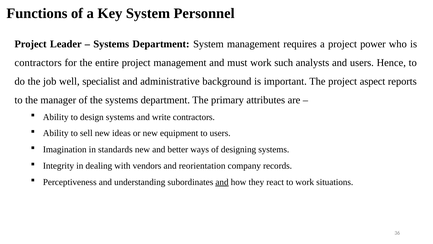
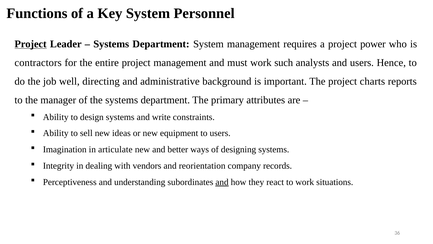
Project at (31, 44) underline: none -> present
specialist: specialist -> directing
aspect: aspect -> charts
write contractors: contractors -> constraints
standards: standards -> articulate
